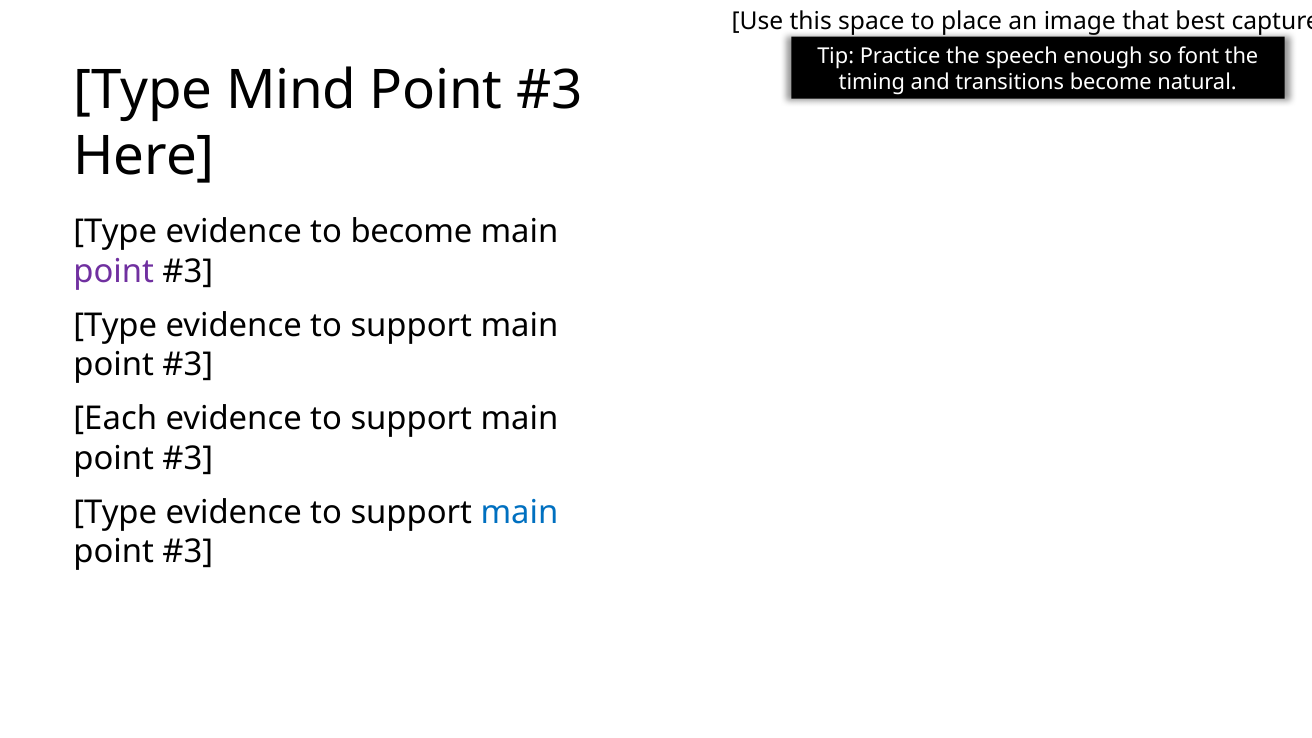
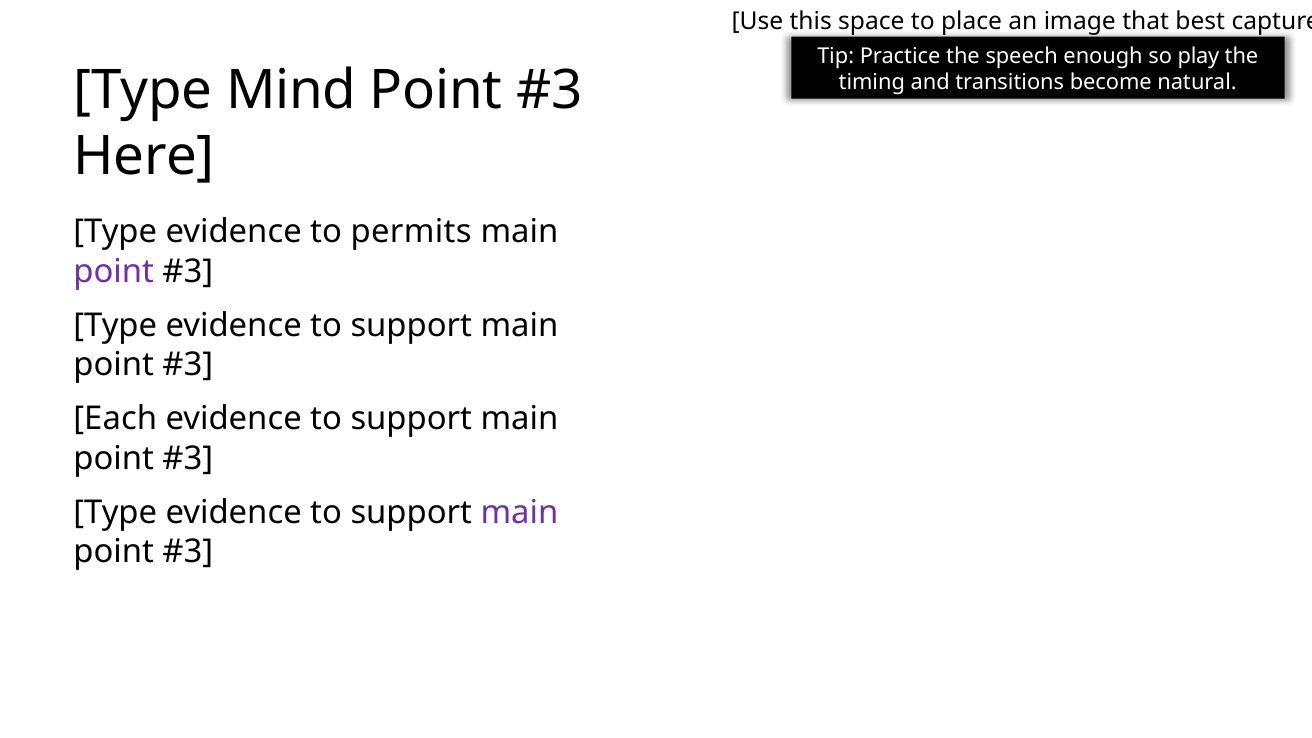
font: font -> play
to become: become -> permits
main at (519, 512) colour: blue -> purple
